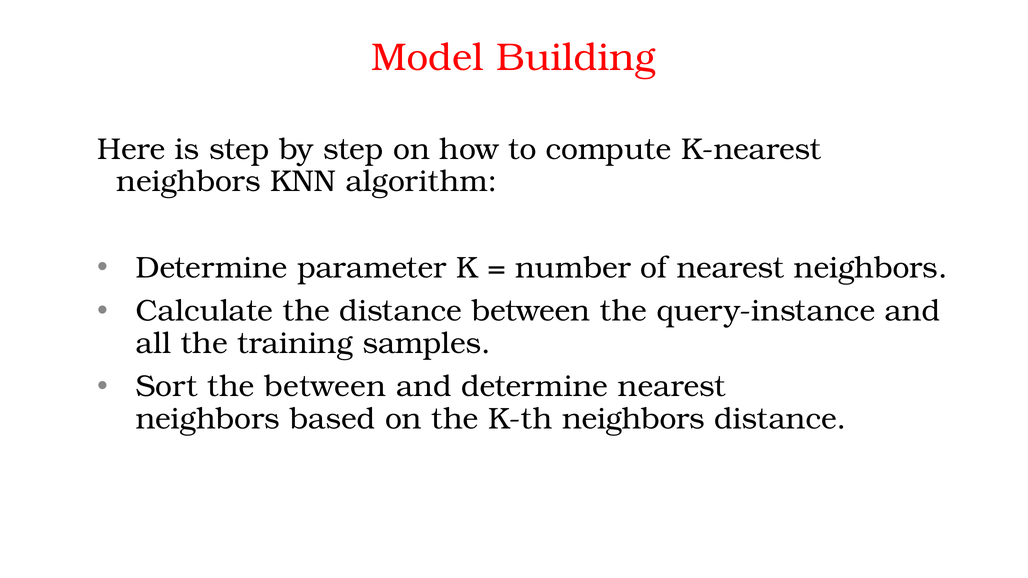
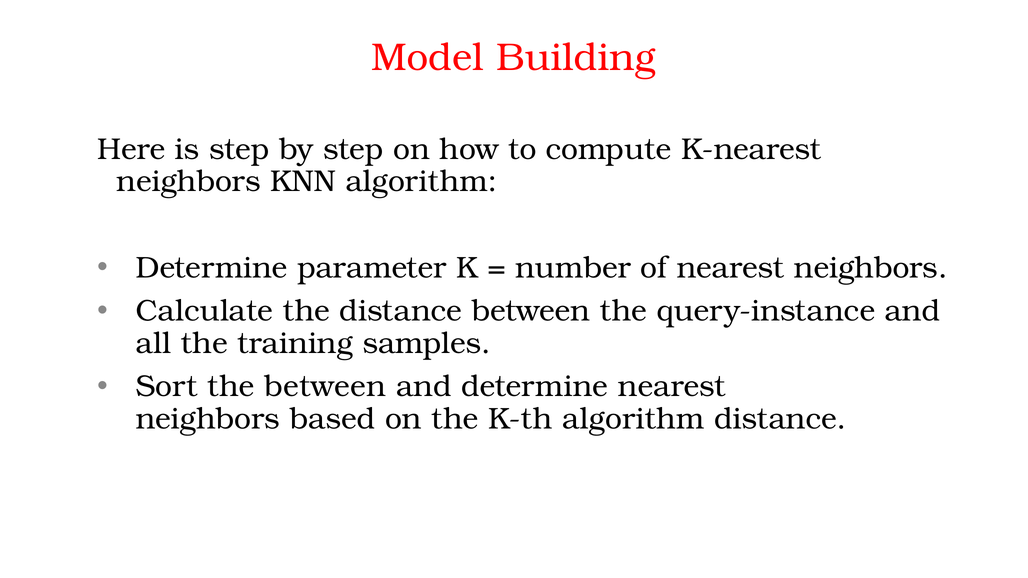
K-th neighbors: neighbors -> algorithm
